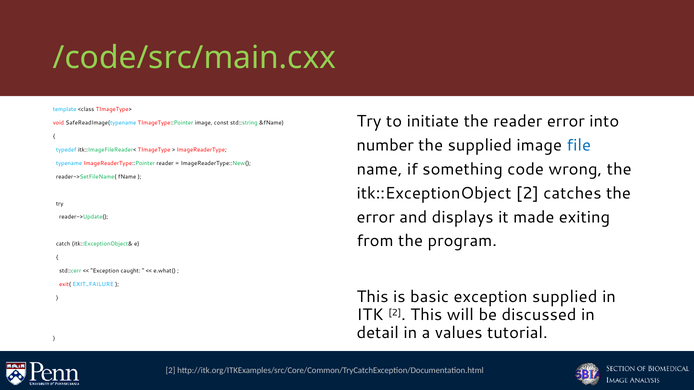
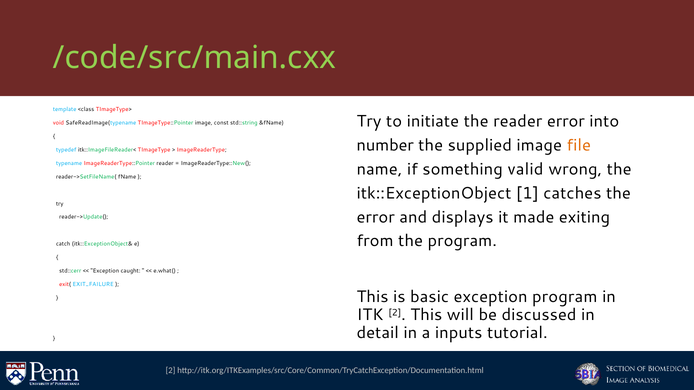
file colour: blue -> orange
code: code -> valid
itk::ExceptionObject 2: 2 -> 1
exception supplied: supplied -> program
values: values -> inputs
